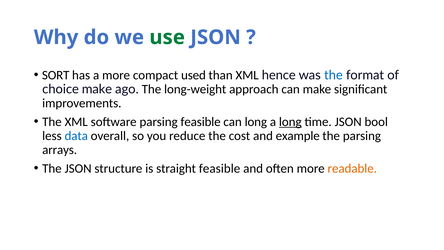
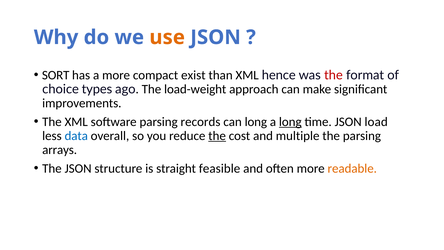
use colour: green -> orange
used: used -> exist
the at (333, 75) colour: blue -> red
choice make: make -> types
long-weight: long-weight -> load-weight
parsing feasible: feasible -> records
bool: bool -> load
the at (217, 136) underline: none -> present
example: example -> multiple
